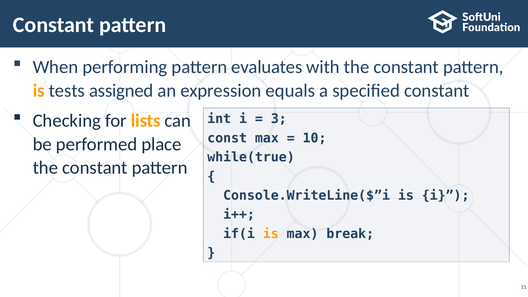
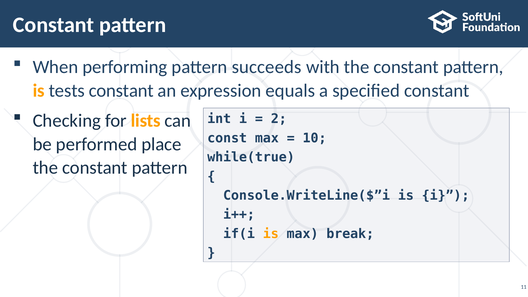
evaluates: evaluates -> succeeds
tests assigned: assigned -> constant
3: 3 -> 2
